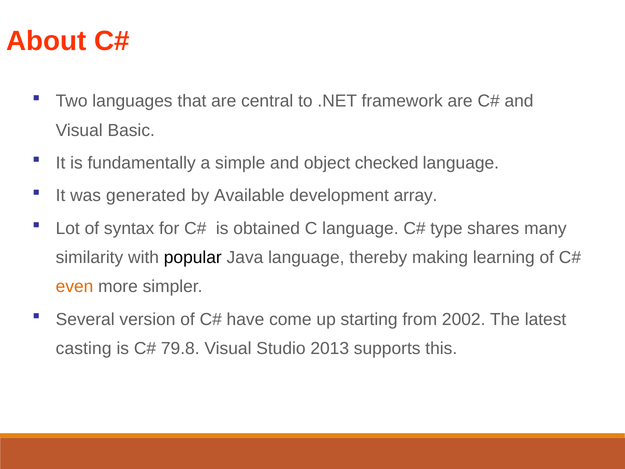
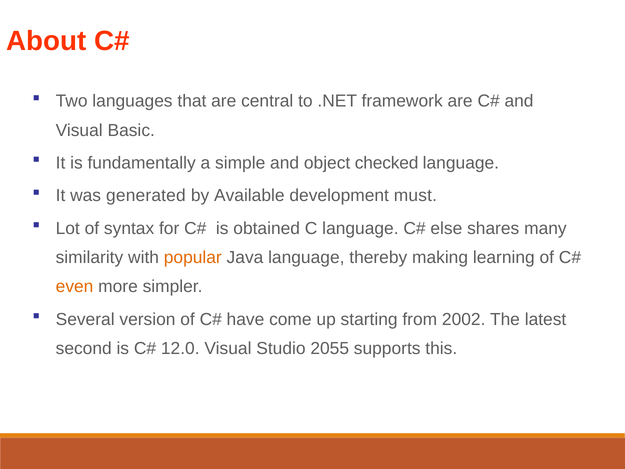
array: array -> must
type: type -> else
popular colour: black -> orange
casting: casting -> second
79.8: 79.8 -> 12.0
2013: 2013 -> 2055
